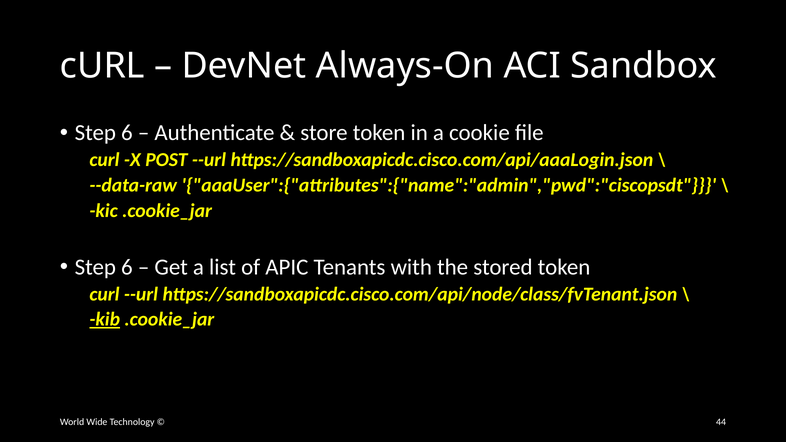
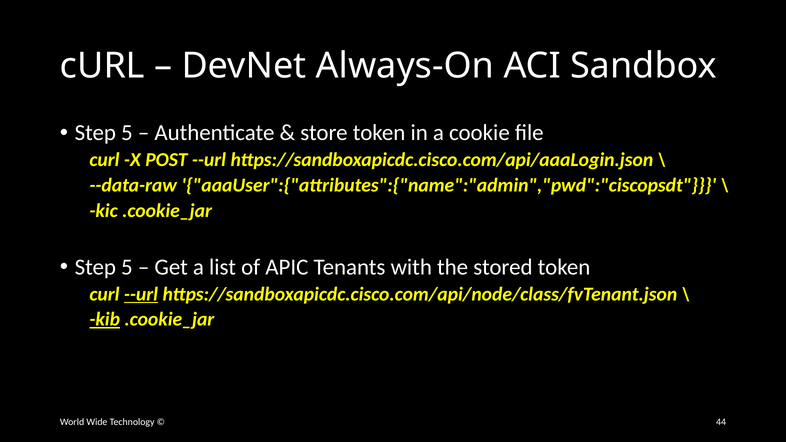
6 at (127, 133): 6 -> 5
6 at (127, 267): 6 -> 5
--url at (141, 294) underline: none -> present
